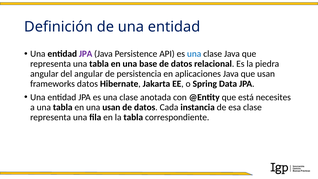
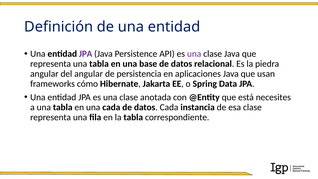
una at (194, 54) colour: blue -> purple
frameworks datos: datos -> cómo
una usan: usan -> cada
